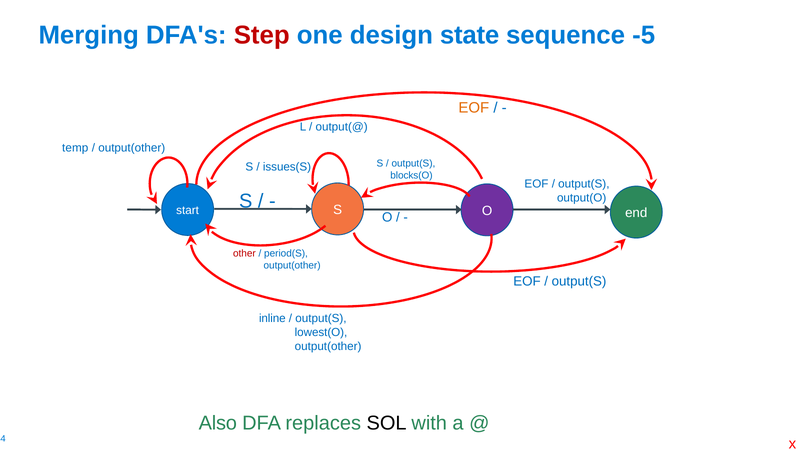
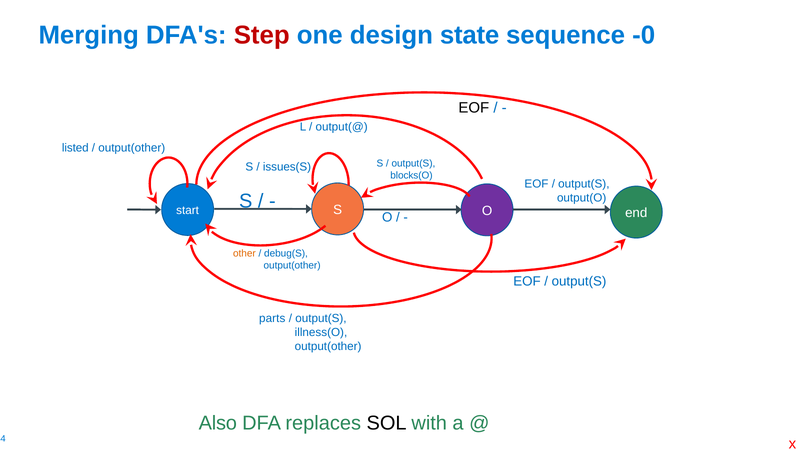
-5: -5 -> -0
EOF at (474, 108) colour: orange -> black
temp: temp -> listed
other colour: red -> orange
period(S: period(S -> debug(S
inline: inline -> parts
lowest(O: lowest(O -> illness(O
